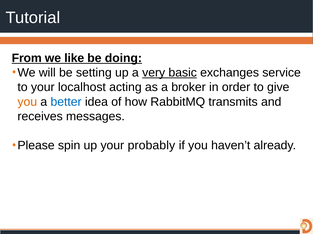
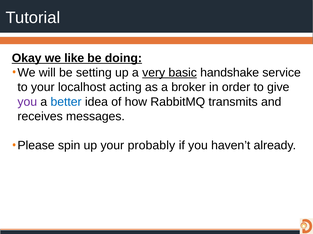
From: From -> Okay
exchanges: exchanges -> handshake
you at (27, 102) colour: orange -> purple
